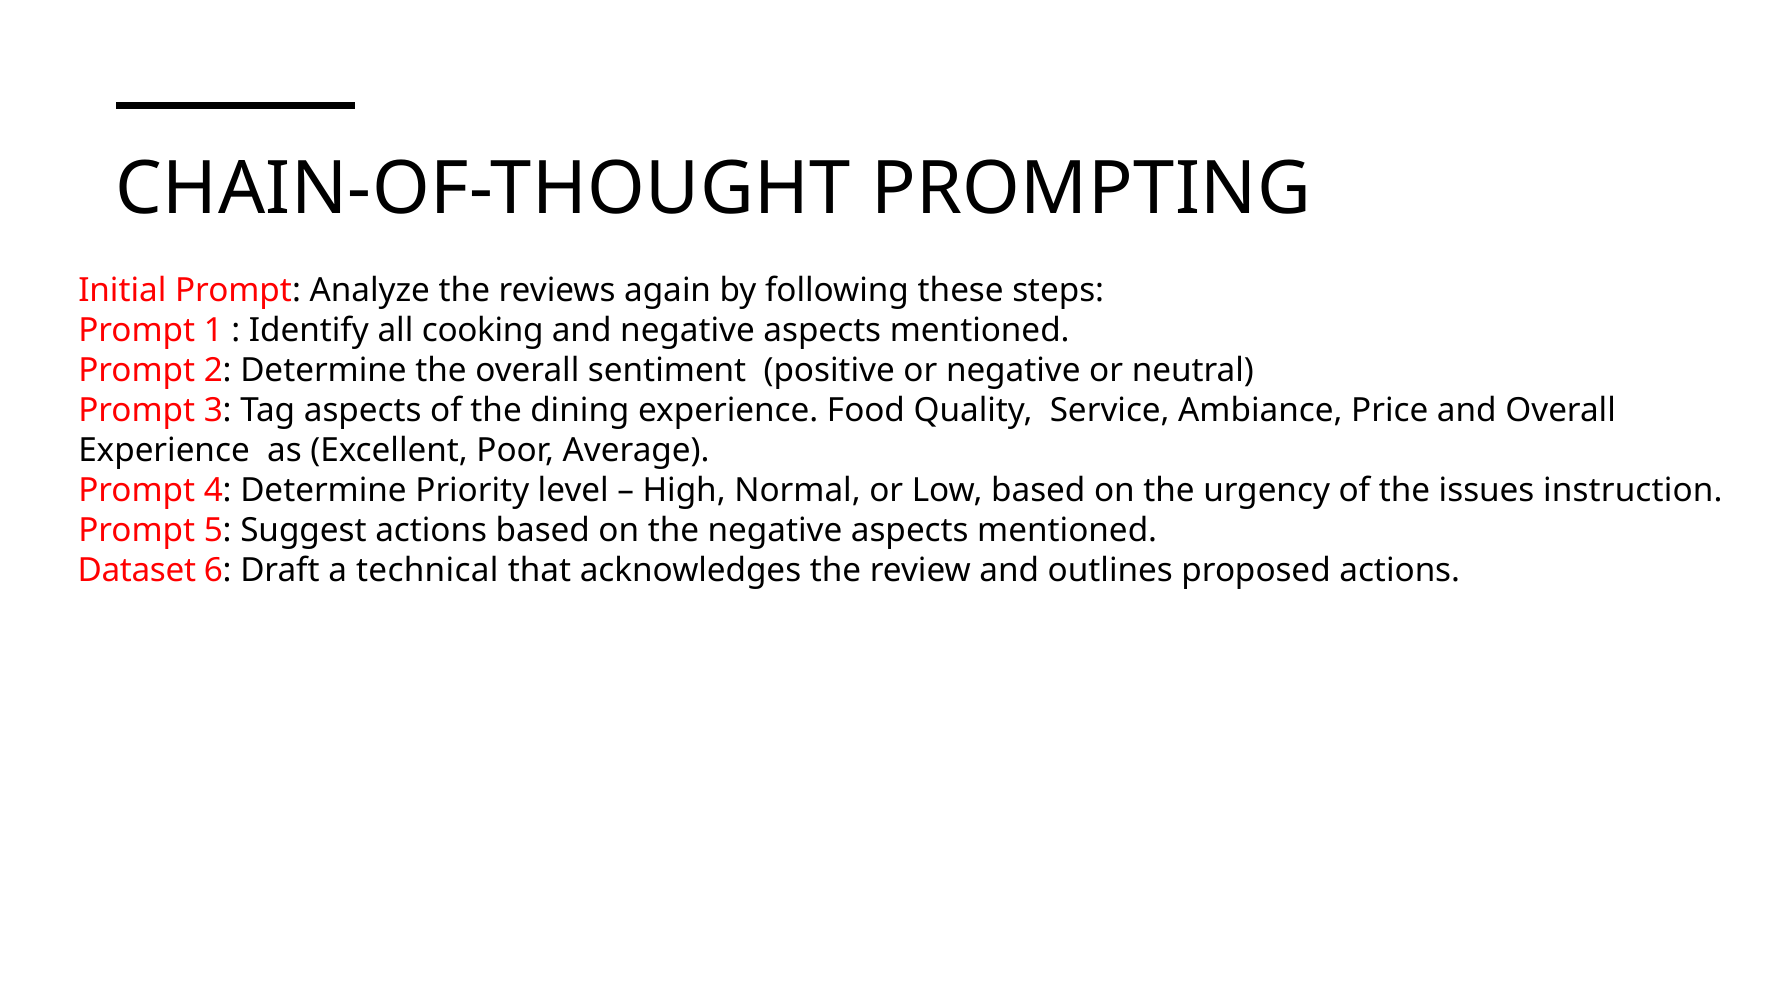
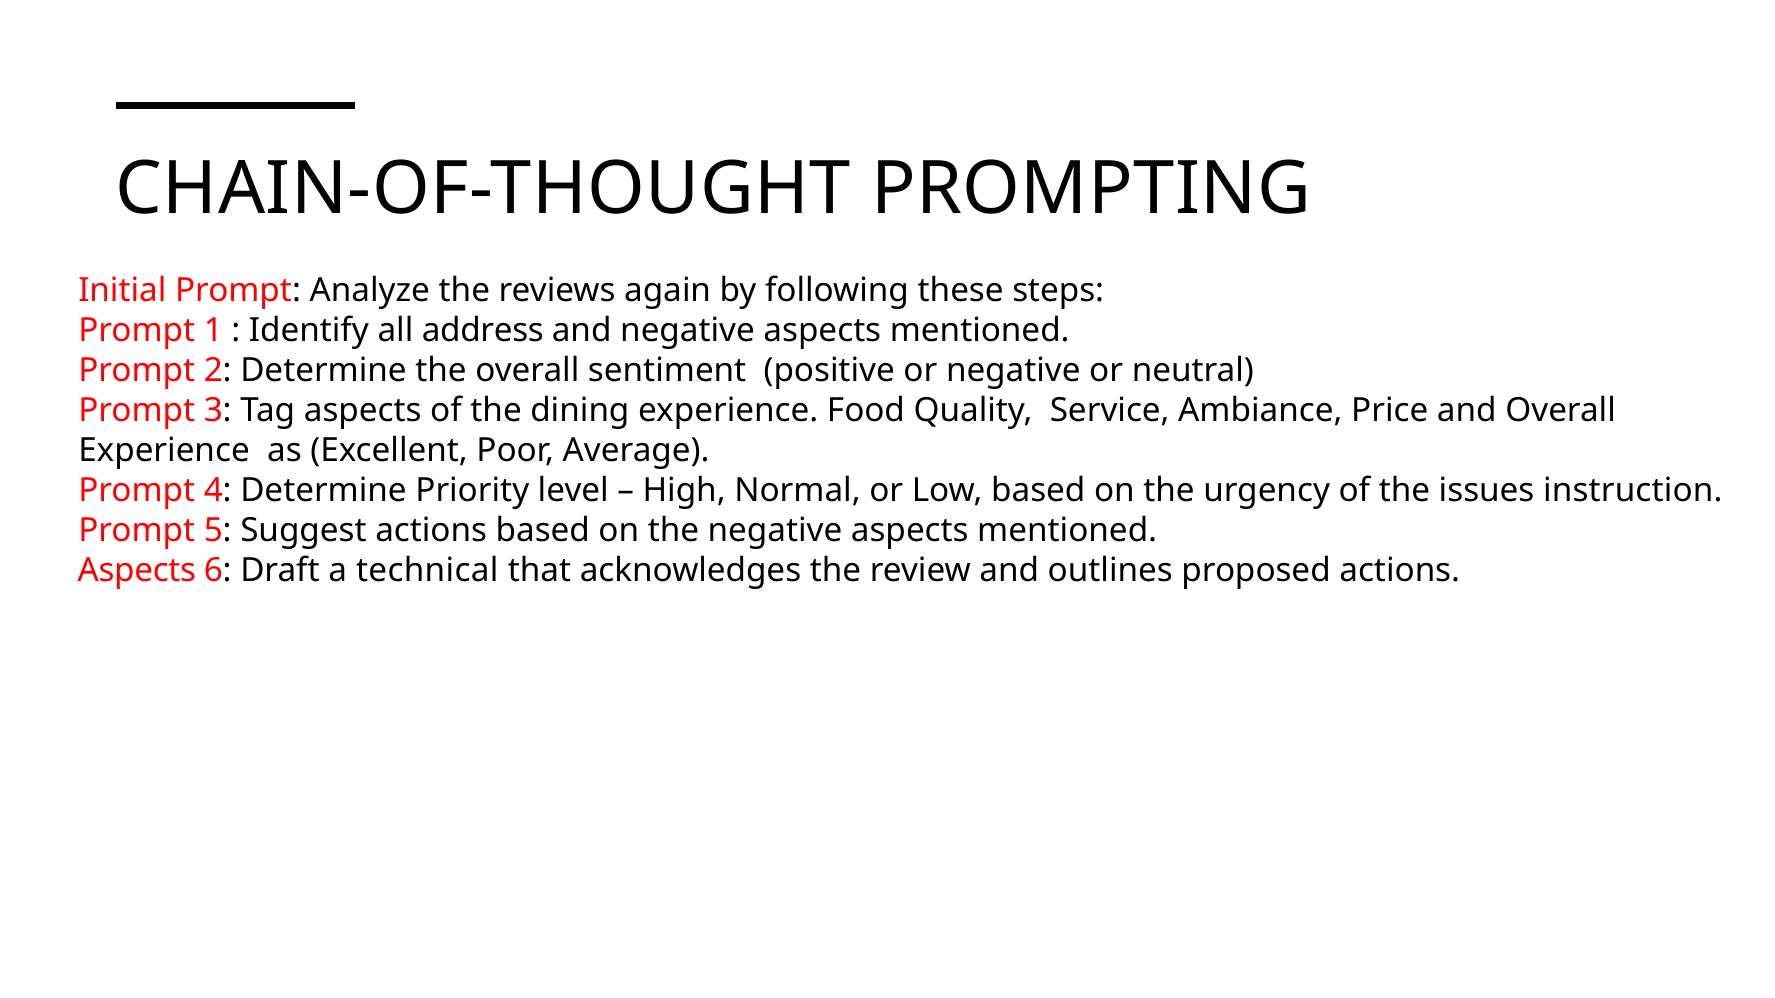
cooking: cooking -> address
Dataset at (137, 571): Dataset -> Aspects
